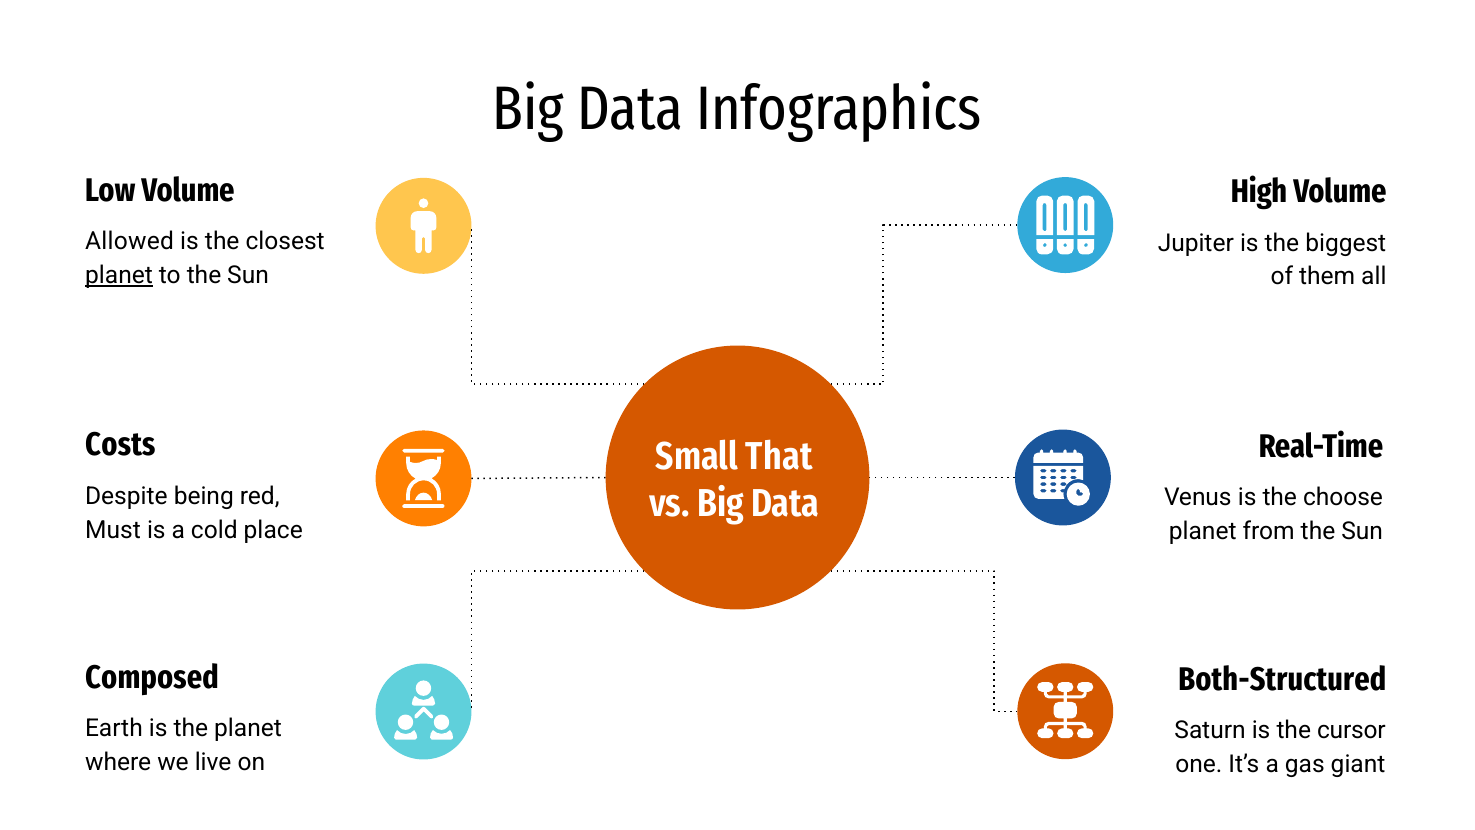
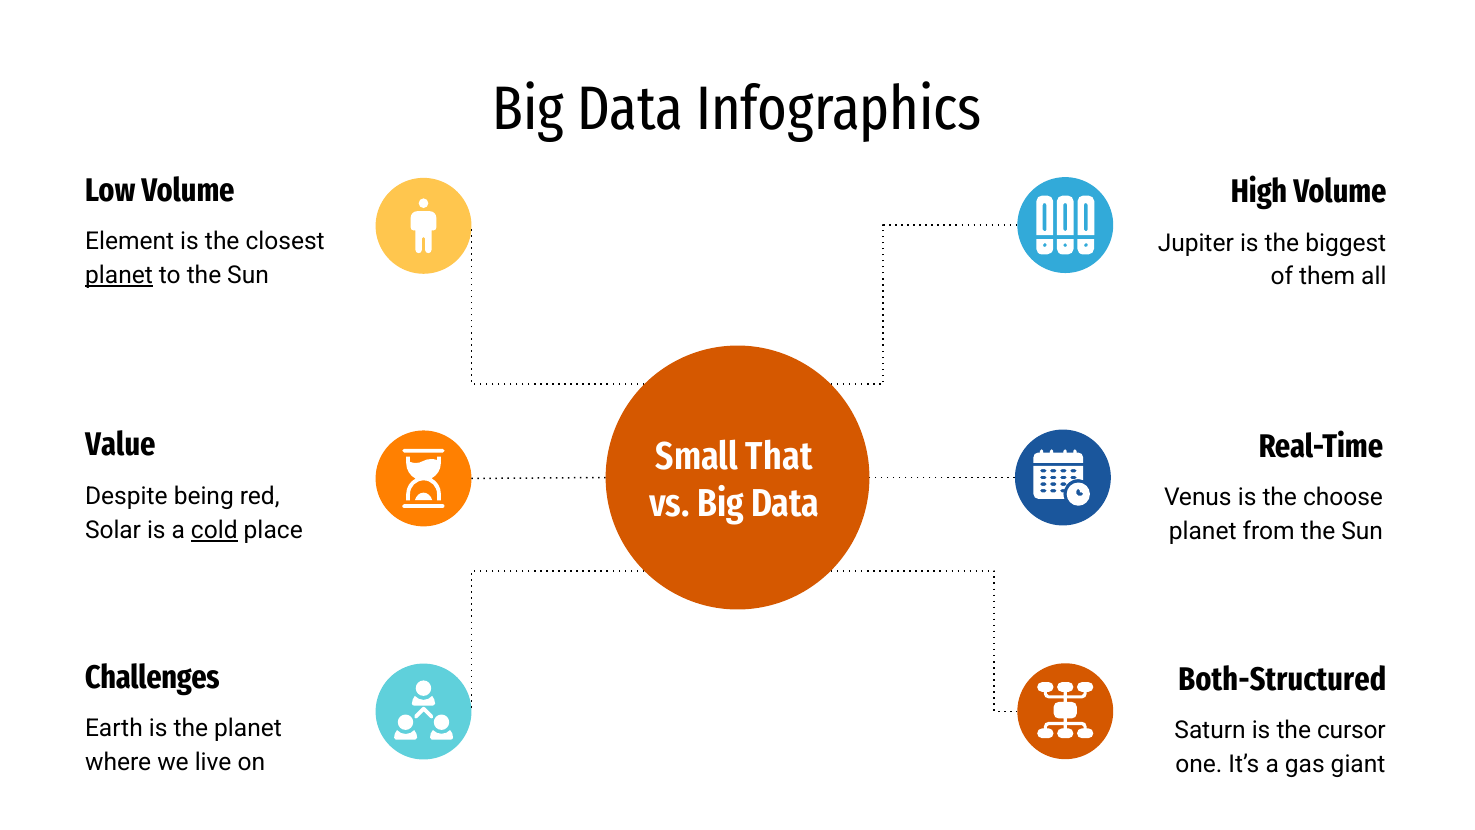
Allowed: Allowed -> Element
Costs: Costs -> Value
Must: Must -> Solar
cold underline: none -> present
Composed: Composed -> Challenges
